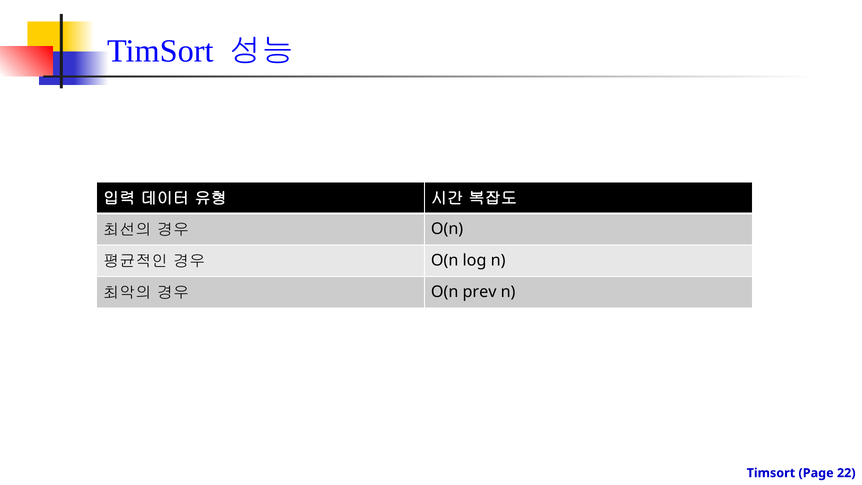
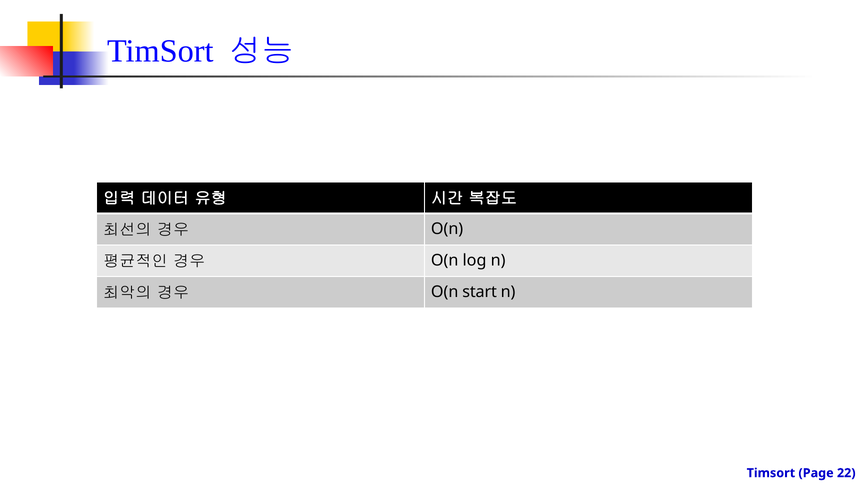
prev: prev -> start
